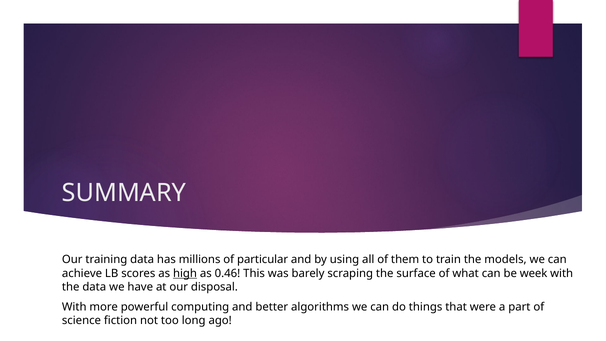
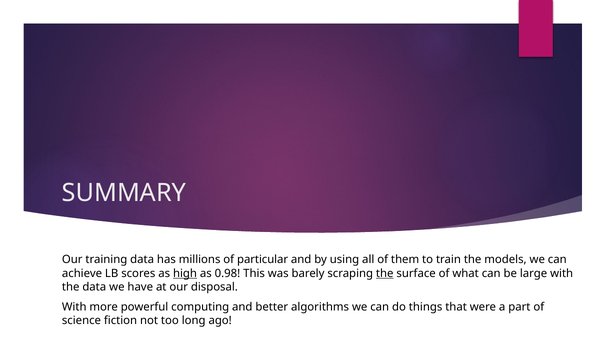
0.46: 0.46 -> 0.98
the at (385, 273) underline: none -> present
week: week -> large
